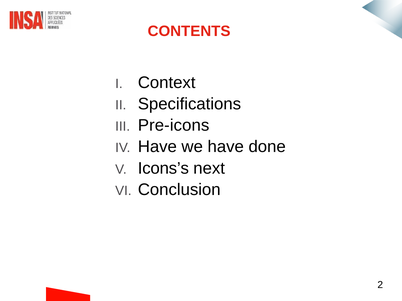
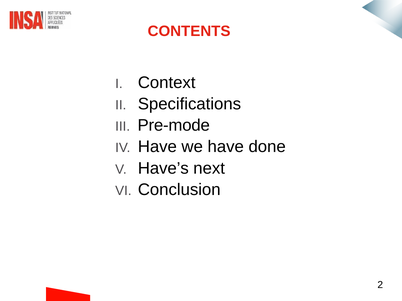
Pre-icons: Pre-icons -> Pre-mode
Icons’s: Icons’s -> Have’s
